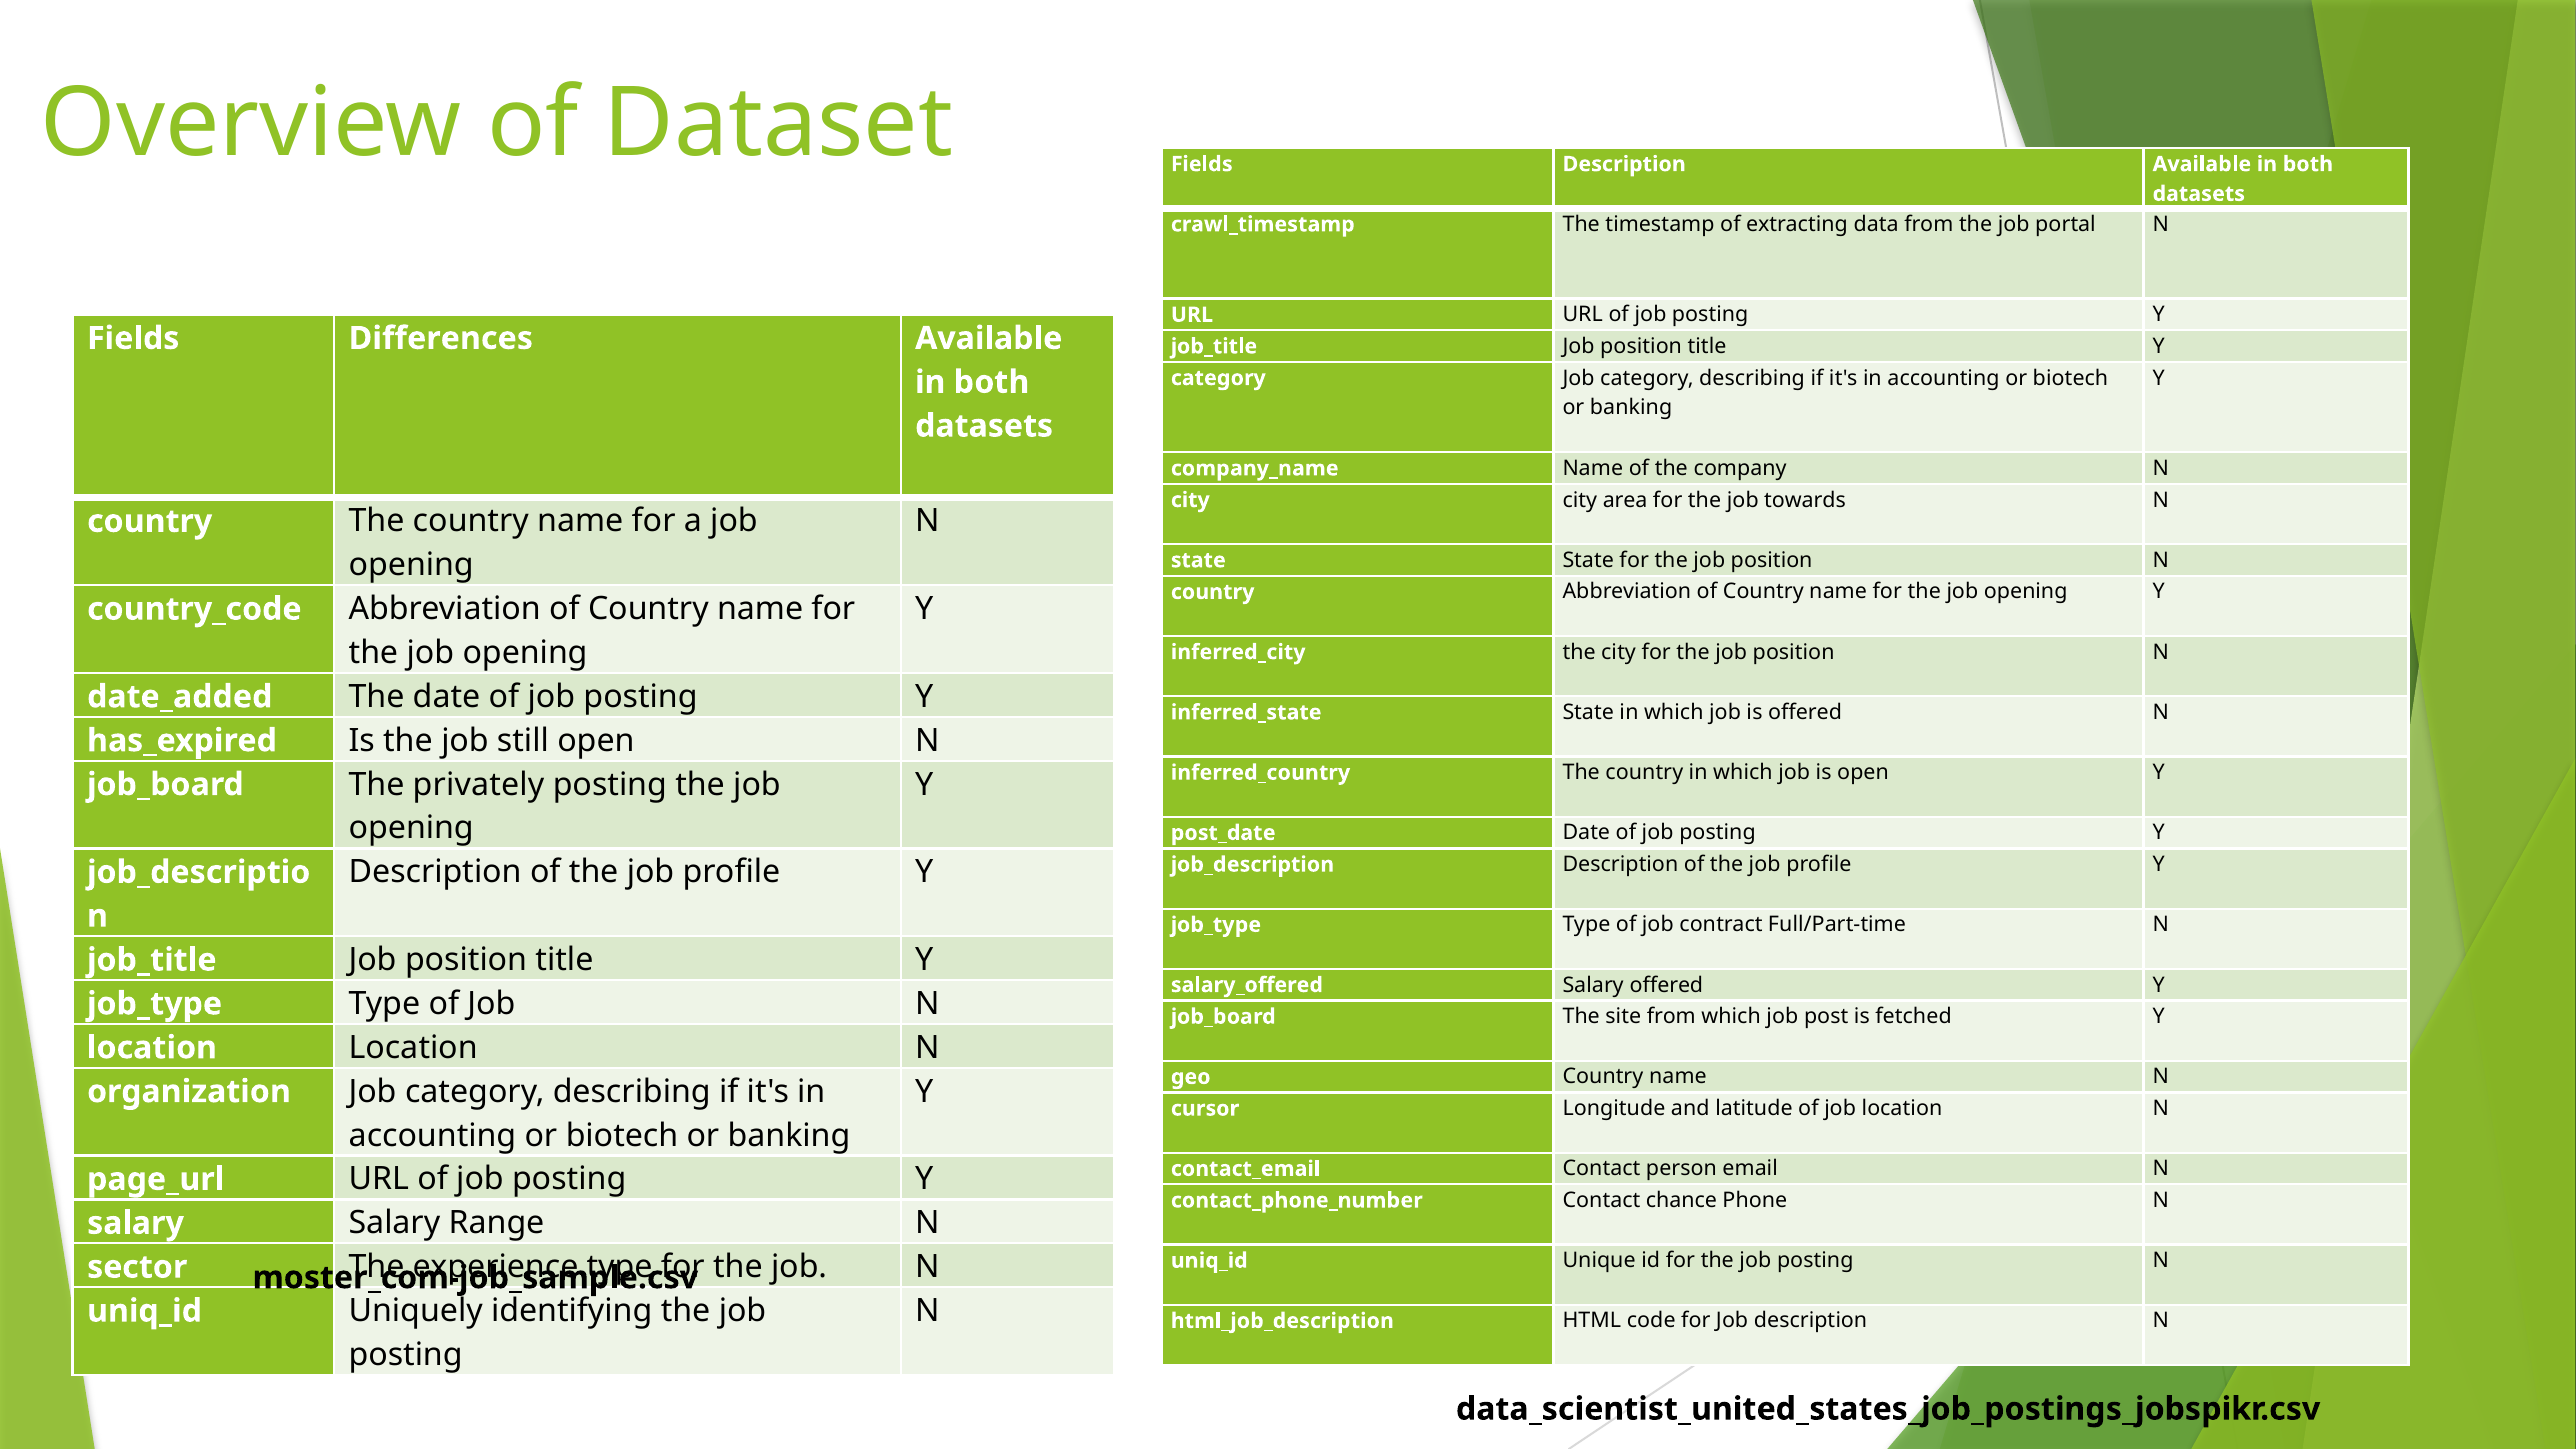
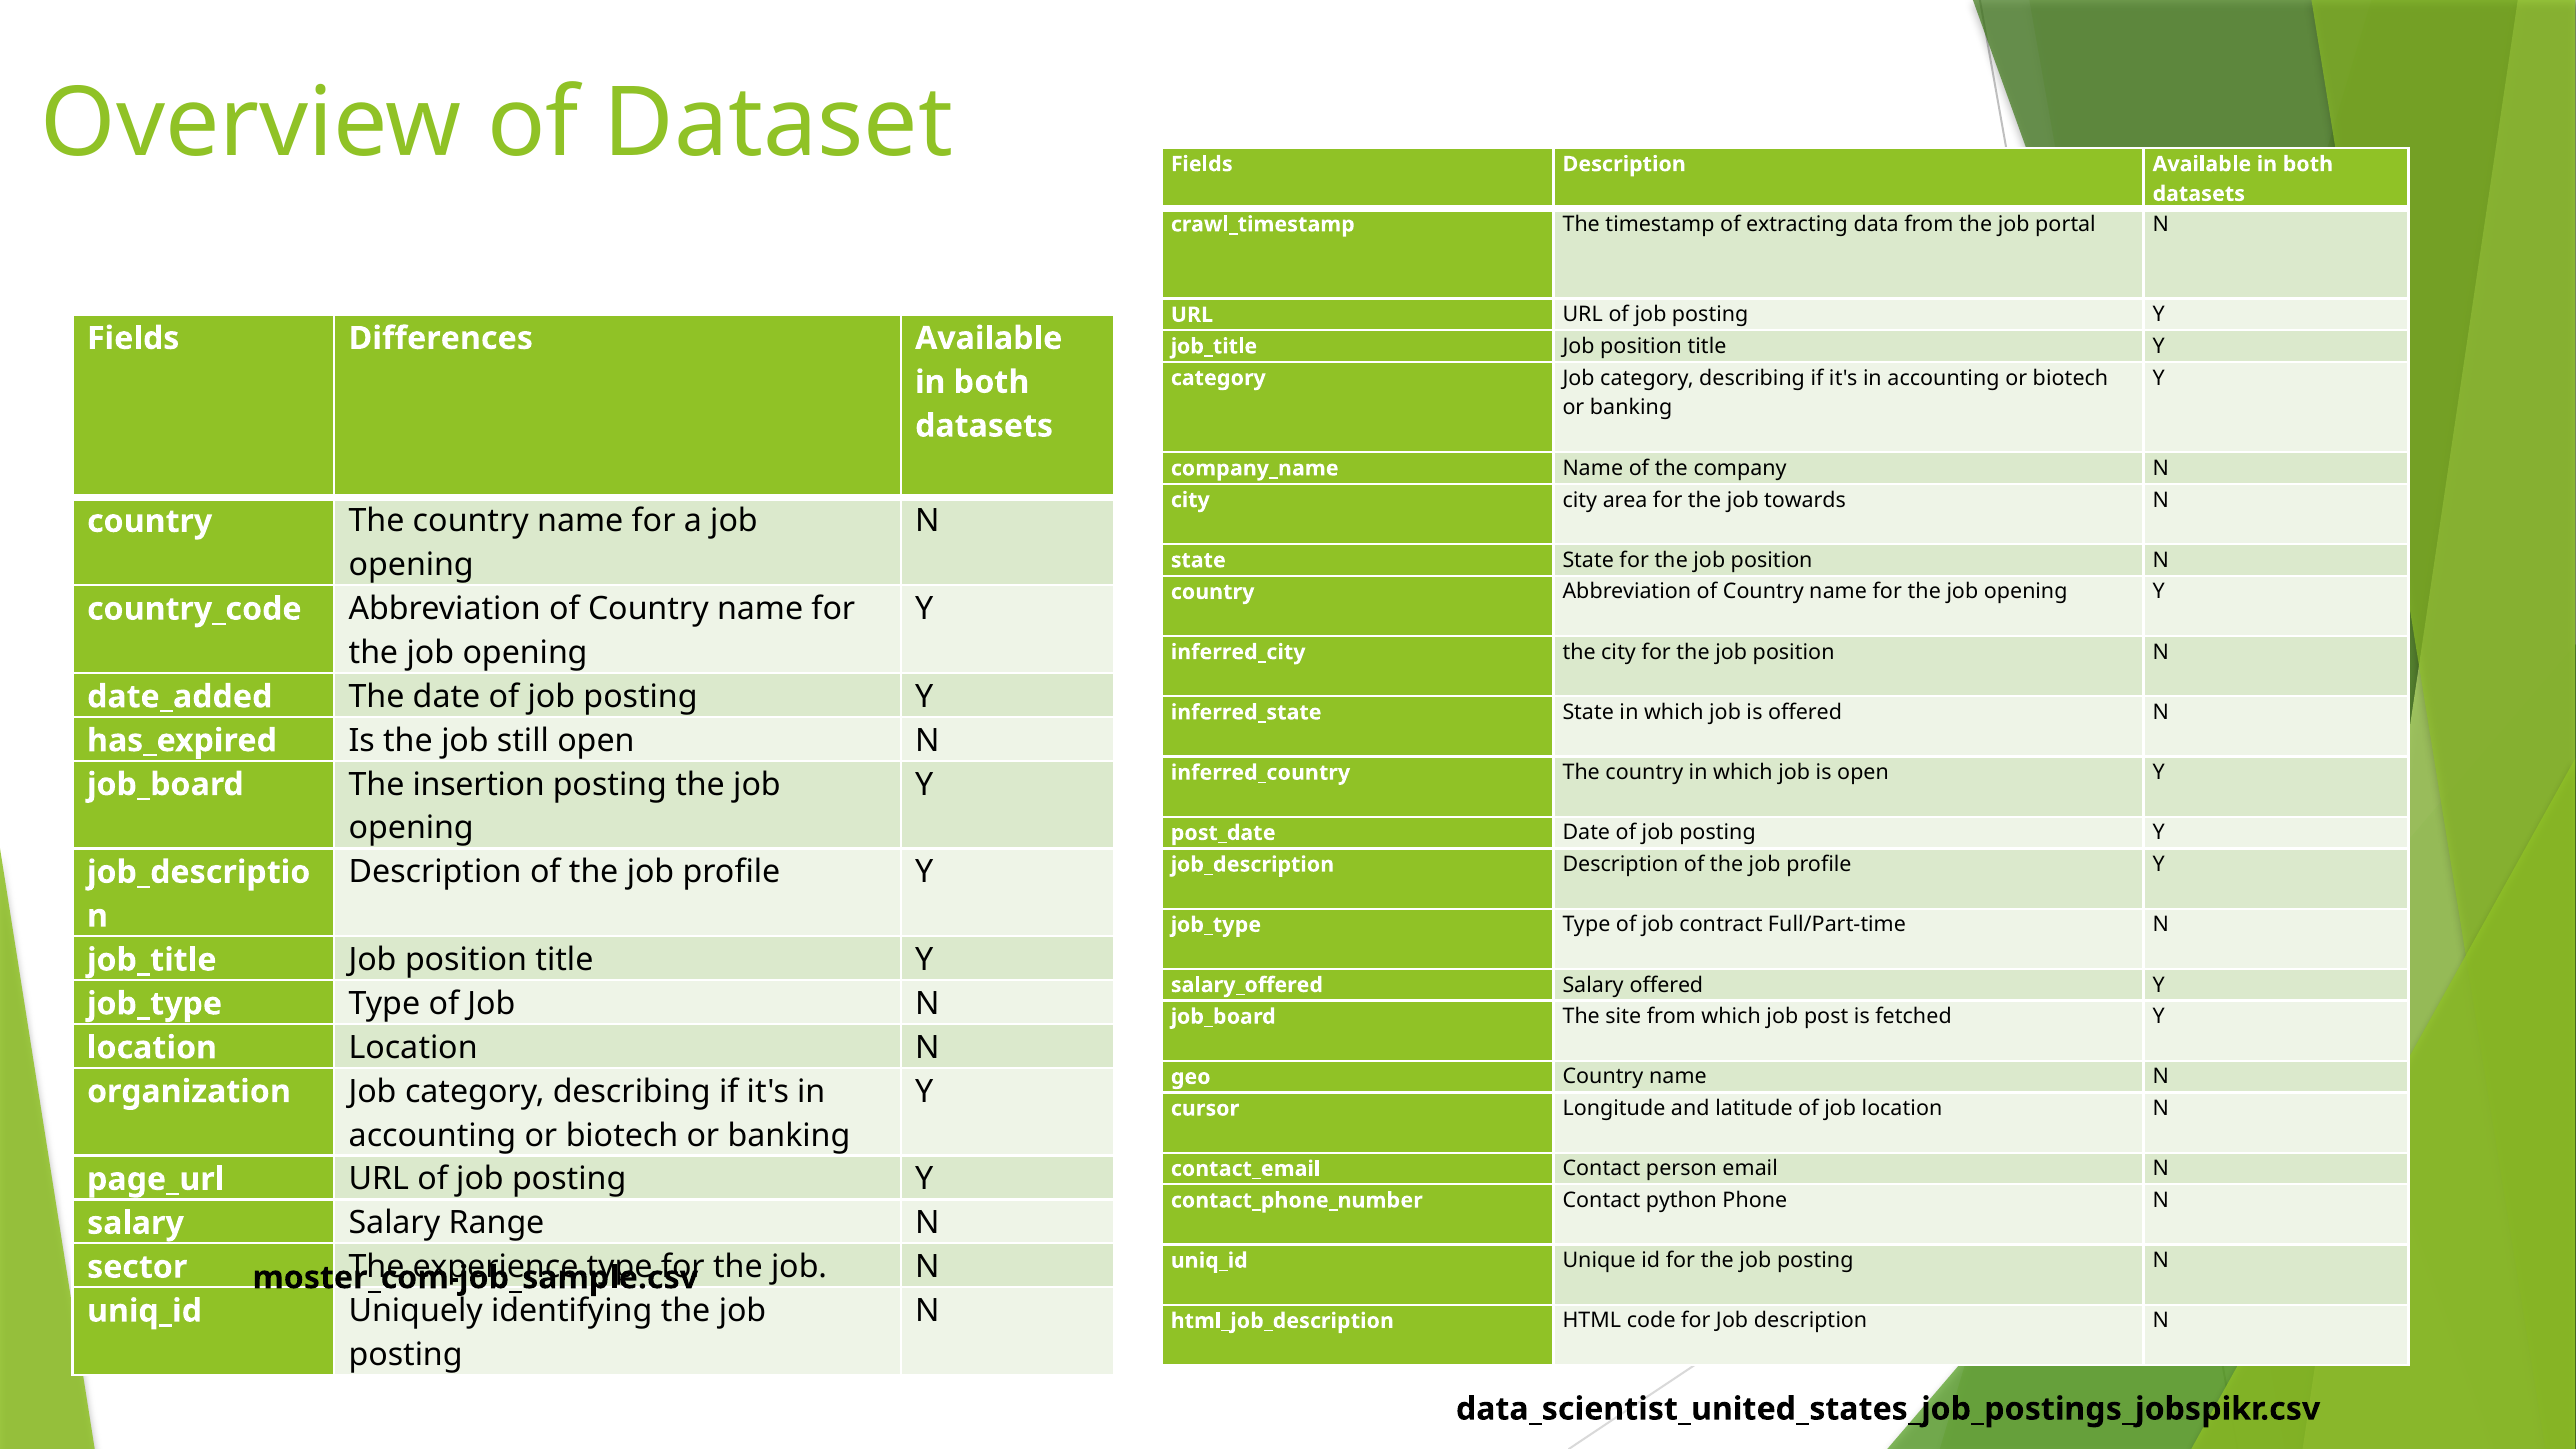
privately: privately -> insertion
chance: chance -> python
